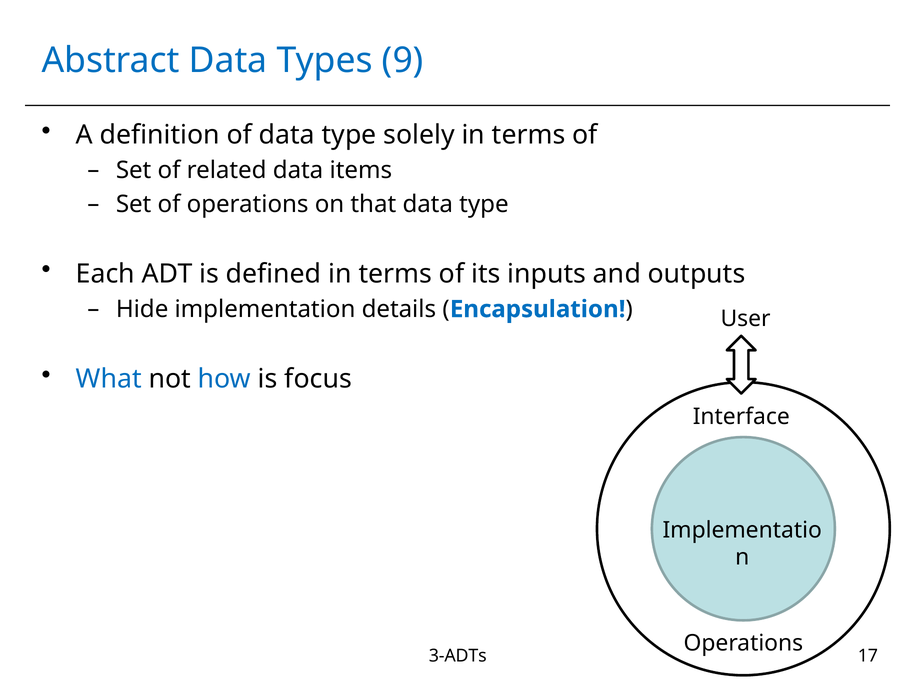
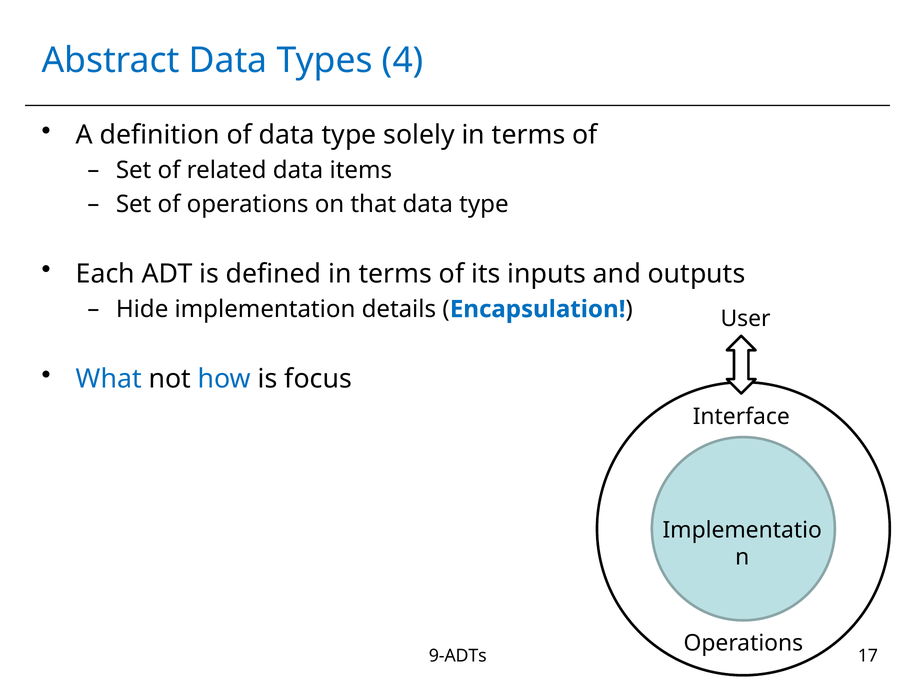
9: 9 -> 4
3-ADTs: 3-ADTs -> 9-ADTs
